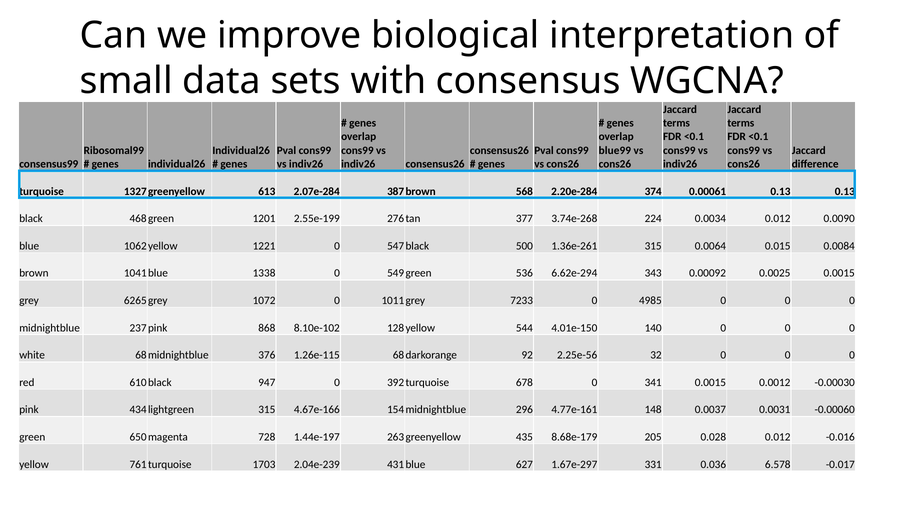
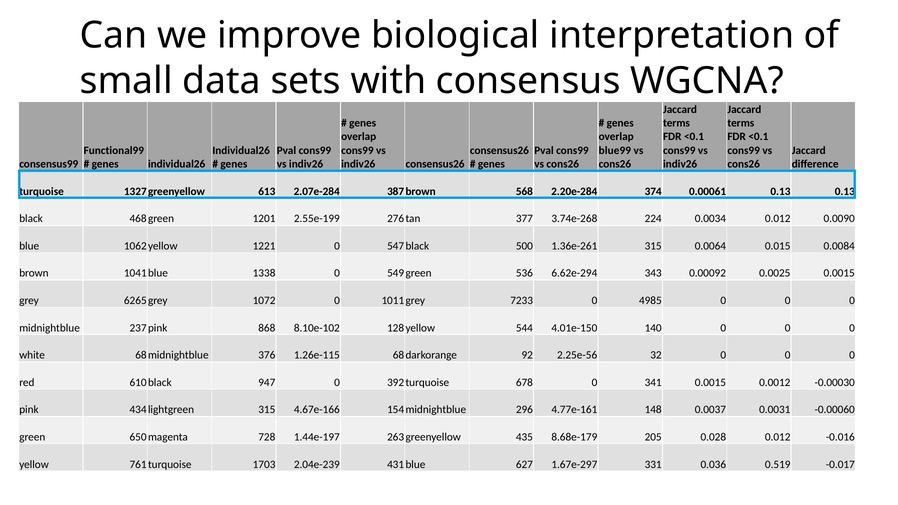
Ribosomal99: Ribosomal99 -> Functional99
6.578: 6.578 -> 0.519
